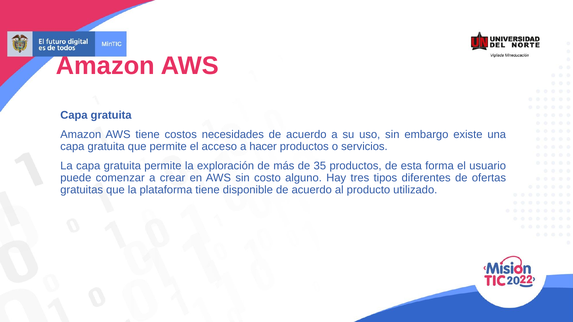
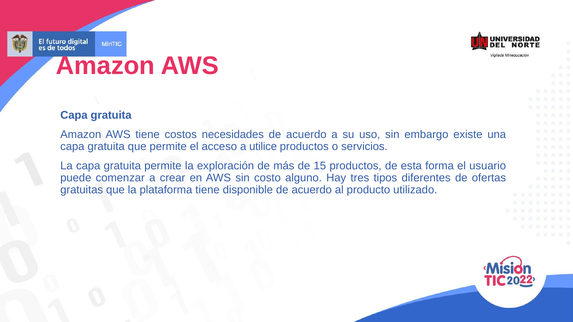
hacer: hacer -> utilice
35: 35 -> 15
